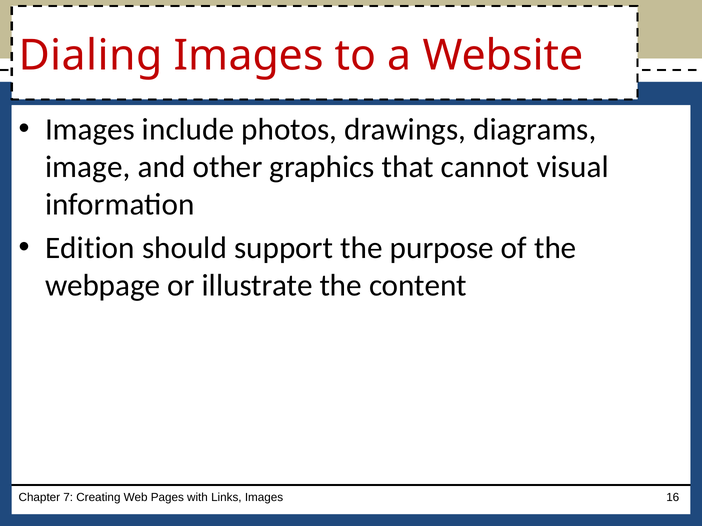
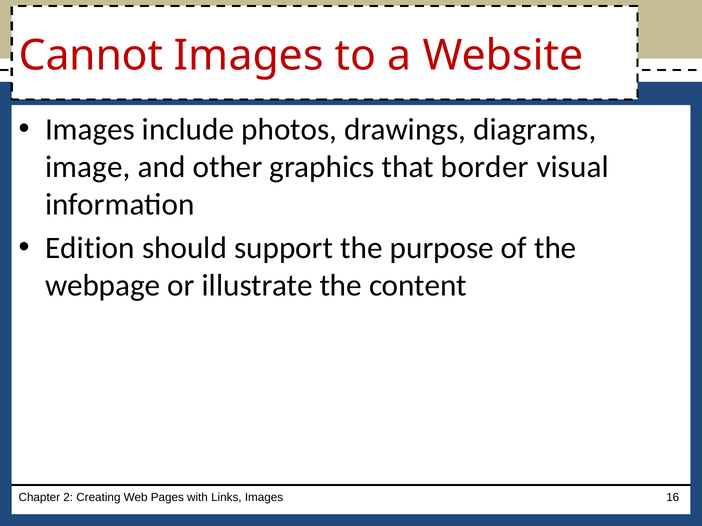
Dialing: Dialing -> Cannot
cannot: cannot -> border
7: 7 -> 2
